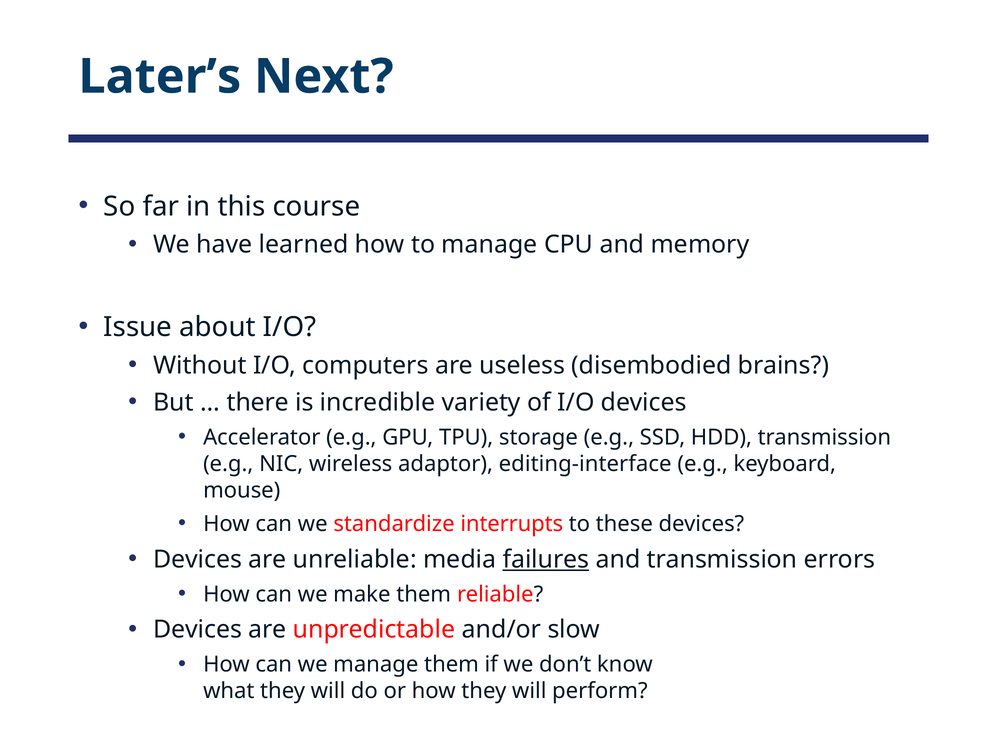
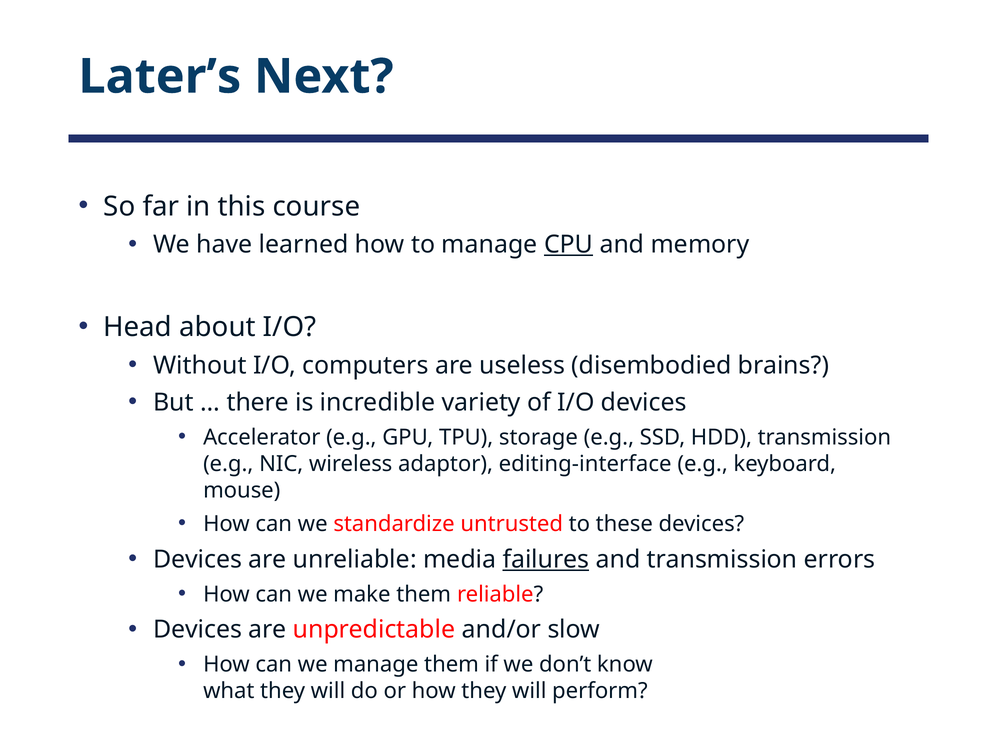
CPU underline: none -> present
Issue: Issue -> Head
interrupts: interrupts -> untrusted
